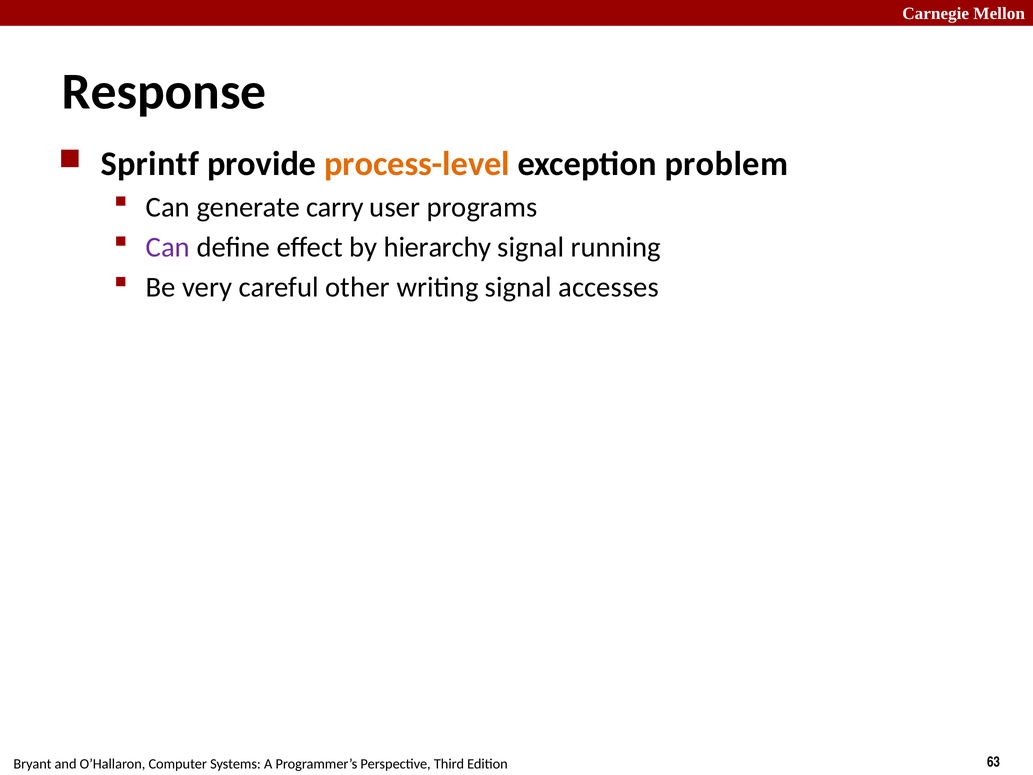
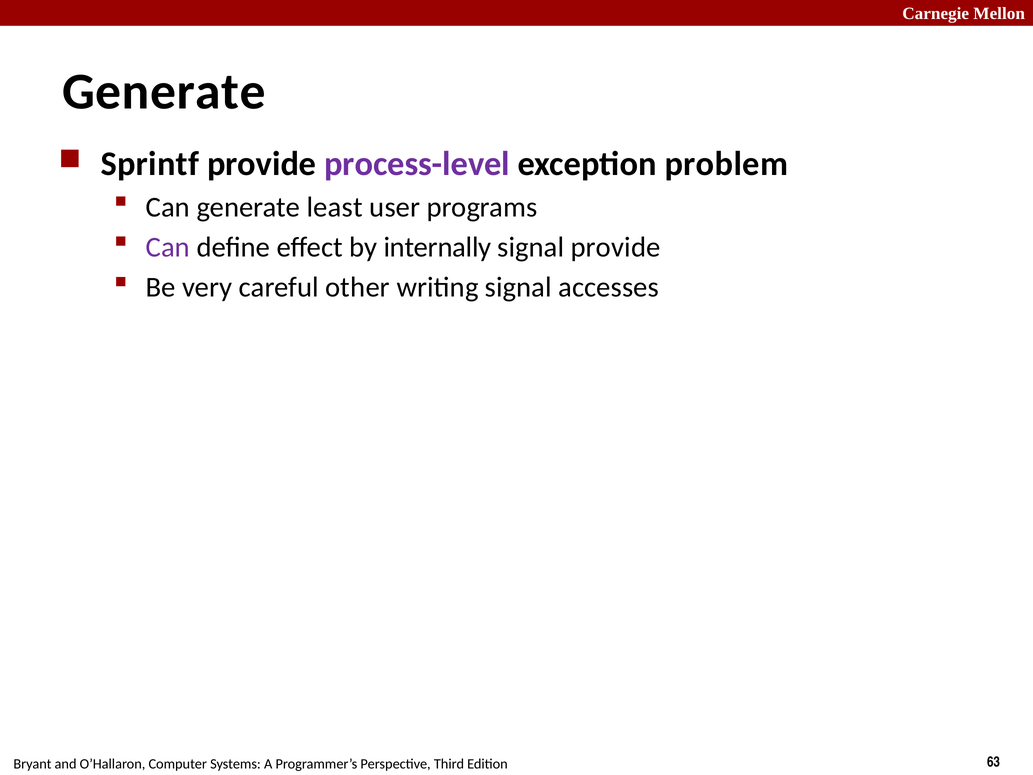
Response at (164, 92): Response -> Generate
process-level colour: orange -> purple
carry: carry -> least
hierarchy: hierarchy -> internally
signal running: running -> provide
